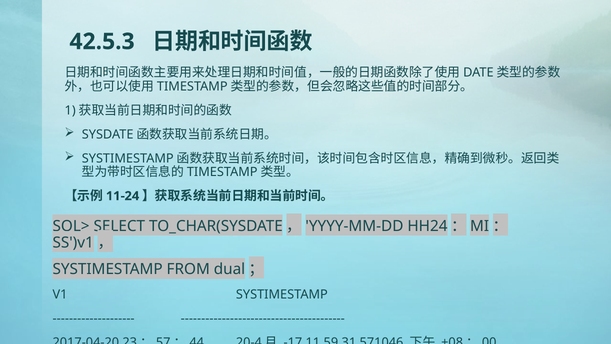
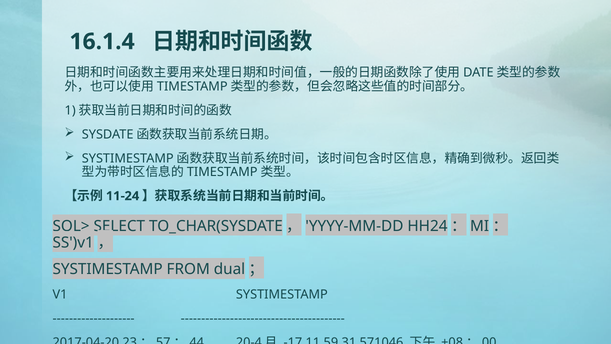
42.5.3: 42.5.3 -> 16.1.4
